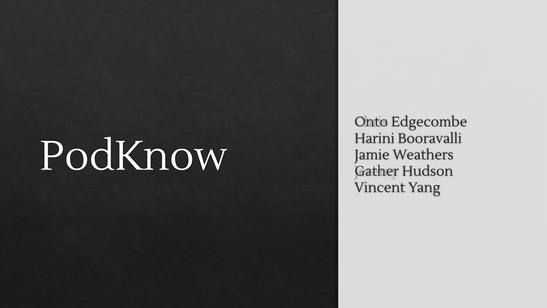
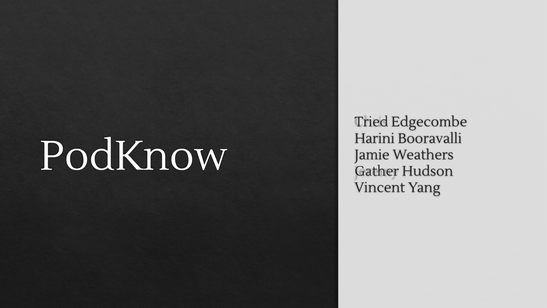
Onto: Onto -> Tried
